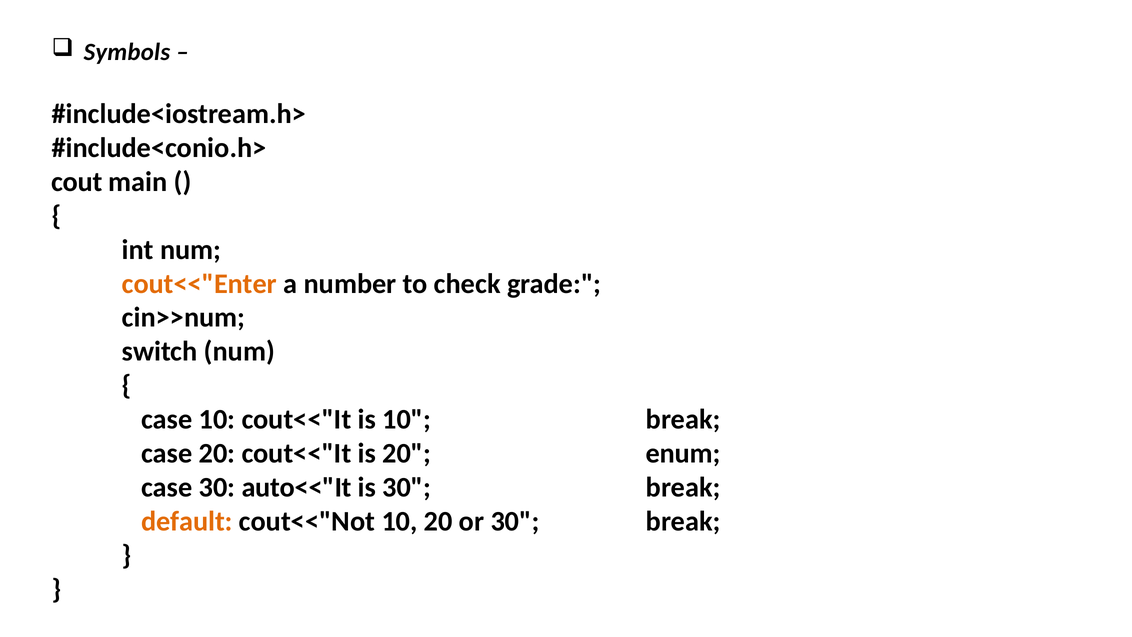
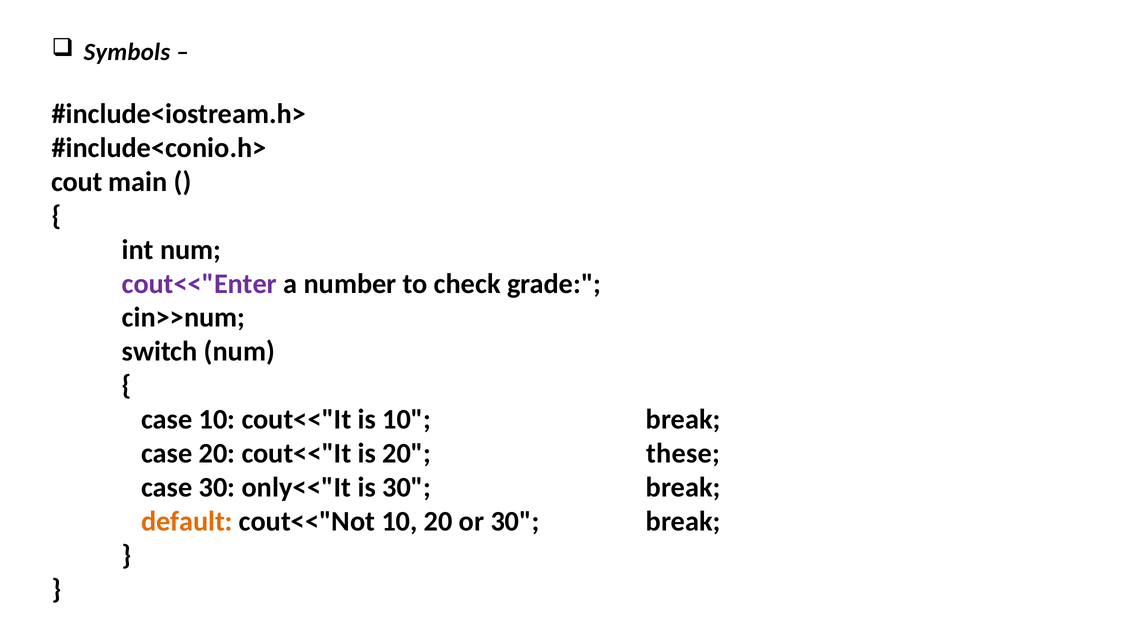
cout<<"Enter colour: orange -> purple
enum: enum -> these
auto<<"It: auto<<"It -> only<<"It
